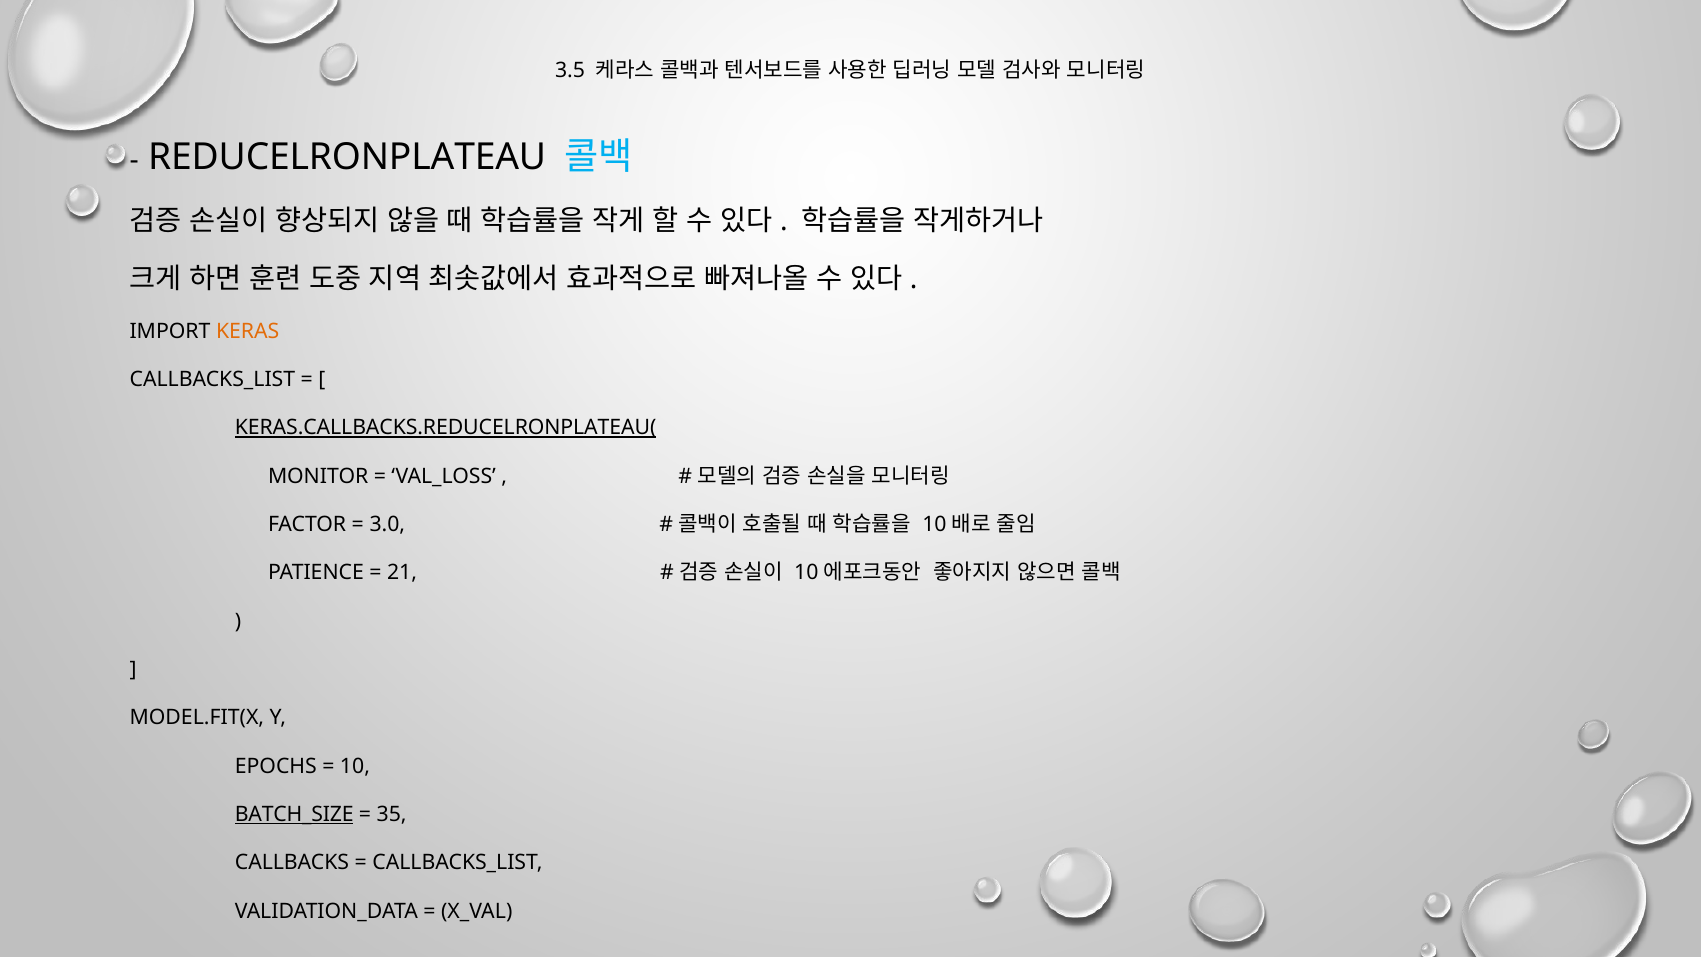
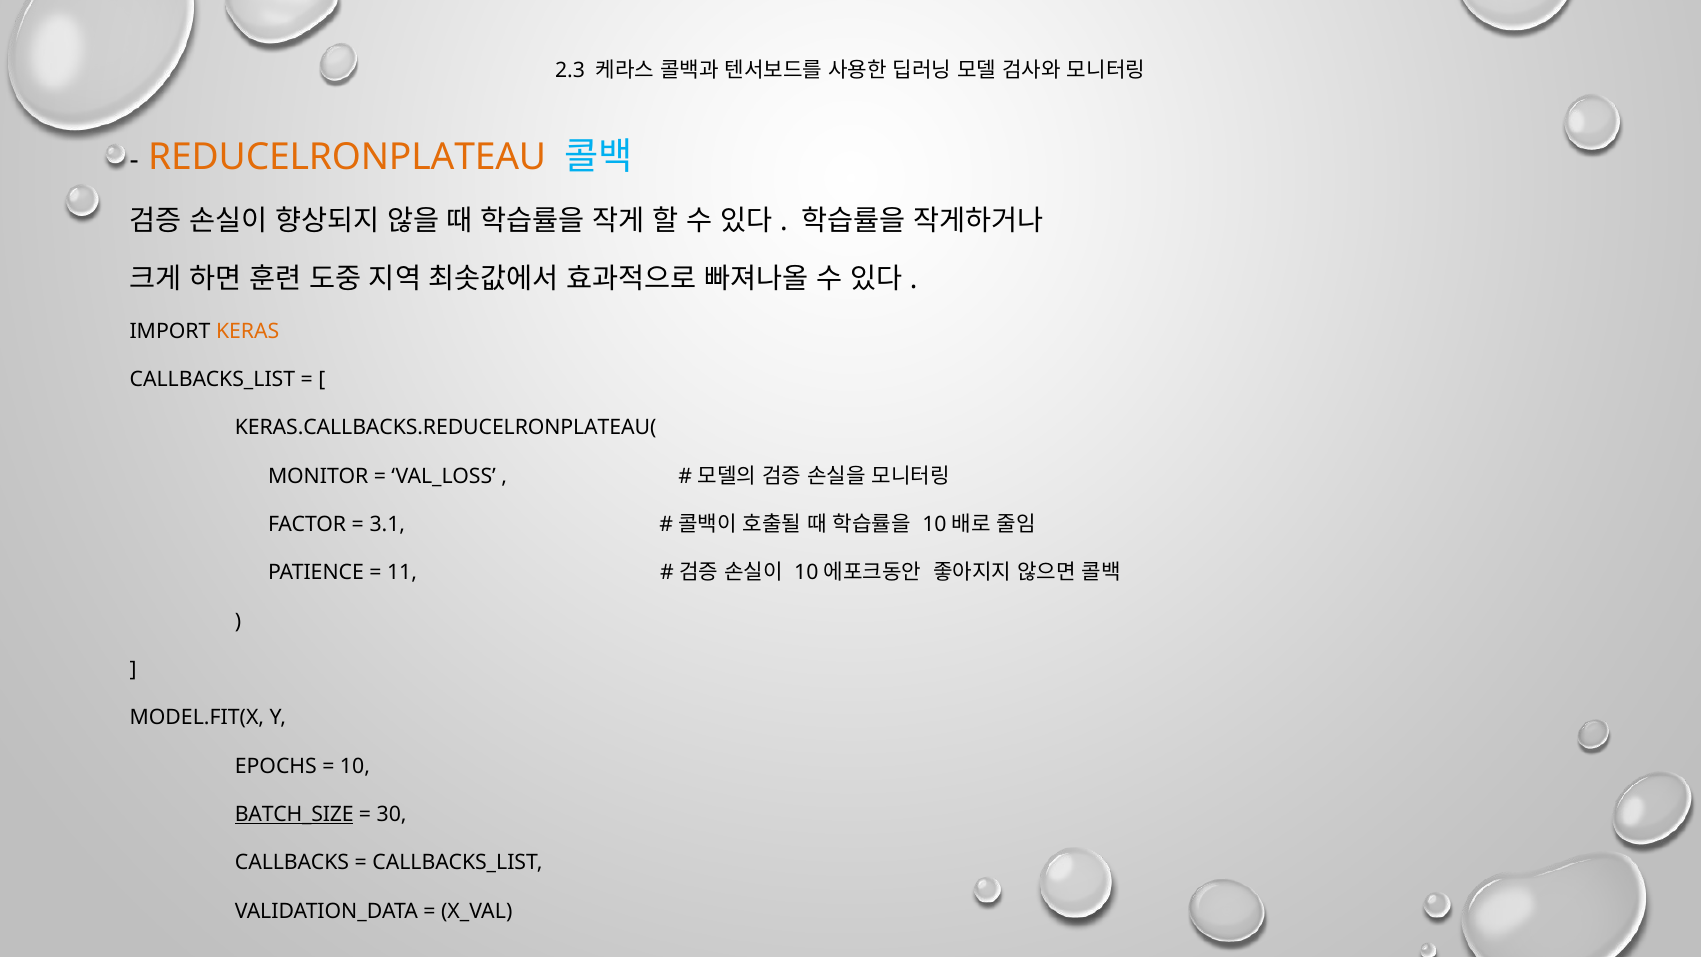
3.5: 3.5 -> 2.3
REDUCELRONPLATEAU colour: black -> orange
KERAS.CALLBACKS.REDUCELRONPLATEAU( underline: present -> none
3.0: 3.0 -> 3.1
21: 21 -> 11
35: 35 -> 30
